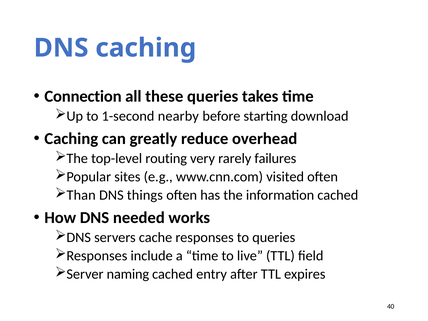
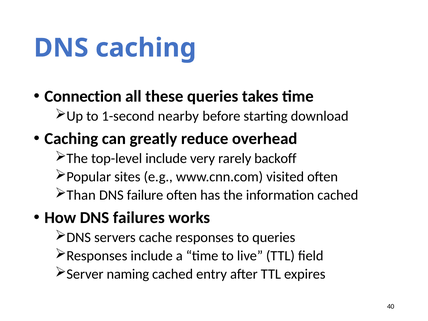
top-level routing: routing -> include
failures: failures -> backoff
things: things -> failure
needed: needed -> failures
